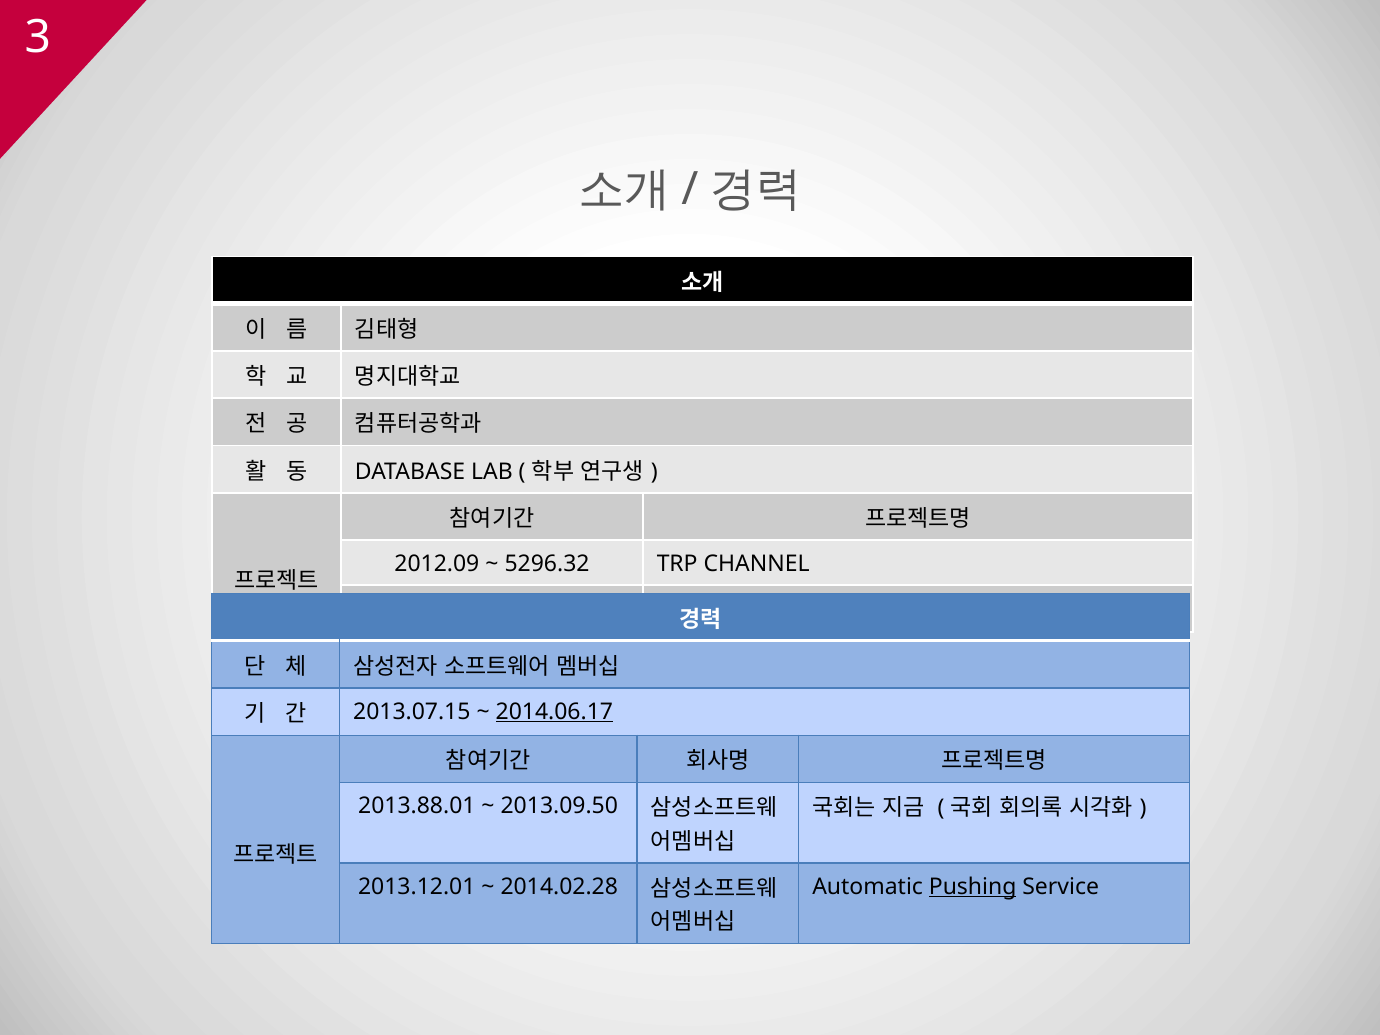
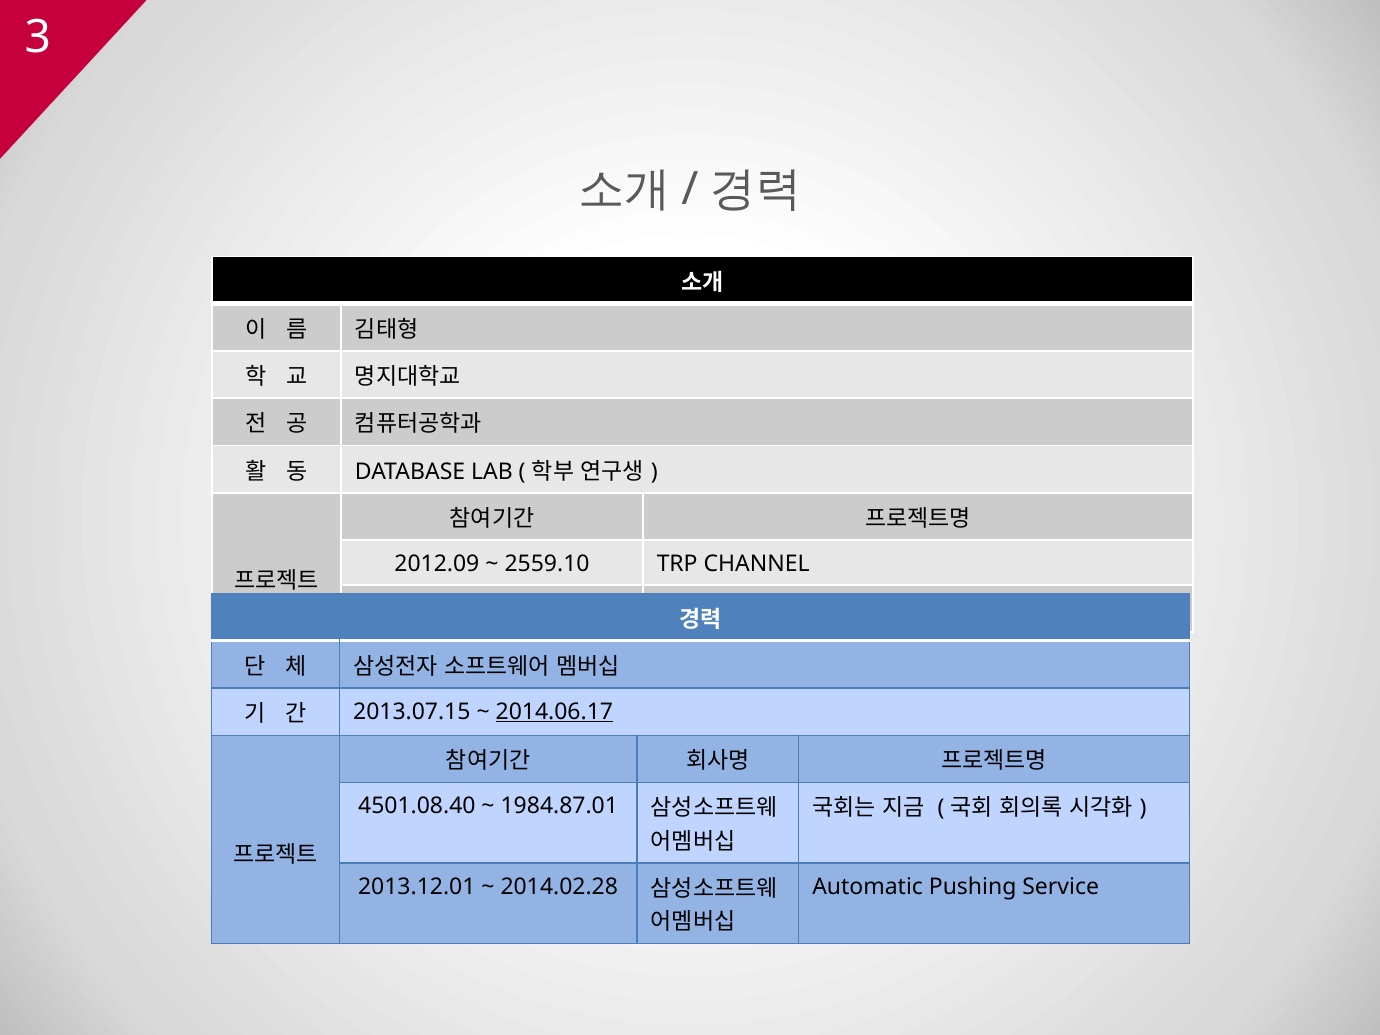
5296.32: 5296.32 -> 2559.10
2013.88.01: 2013.88.01 -> 4501.08.40
2013.09.50: 2013.09.50 -> 1984.87.01
Pushing underline: present -> none
